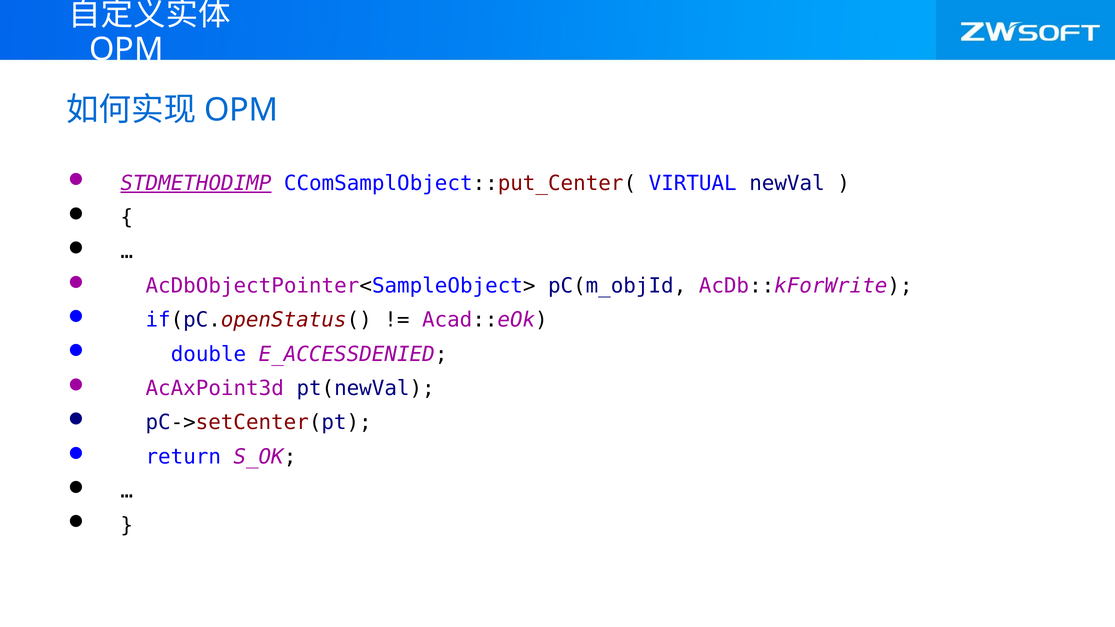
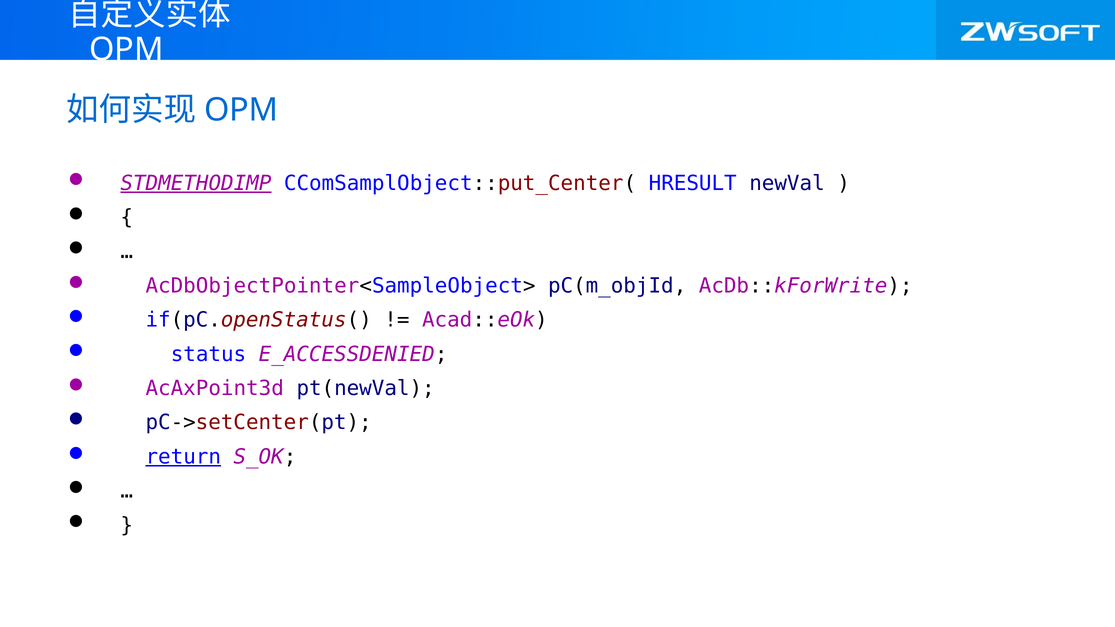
VIRTUAL: VIRTUAL -> HRESULT
double: double -> status
return underline: none -> present
